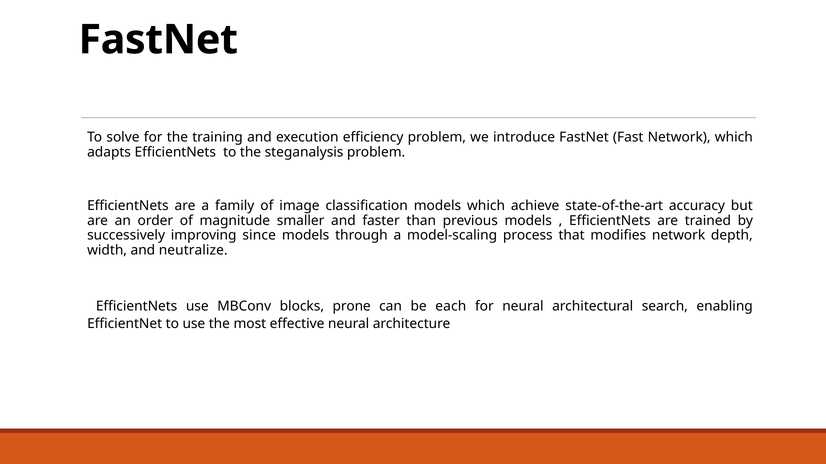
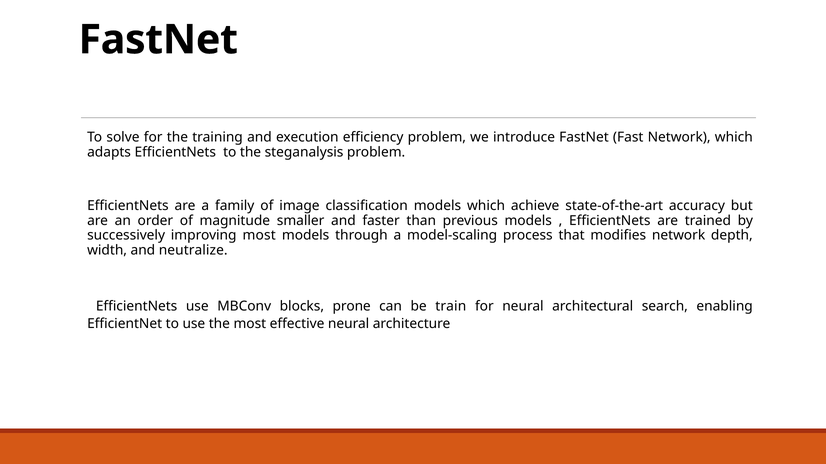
improving since: since -> most
each: each -> train
